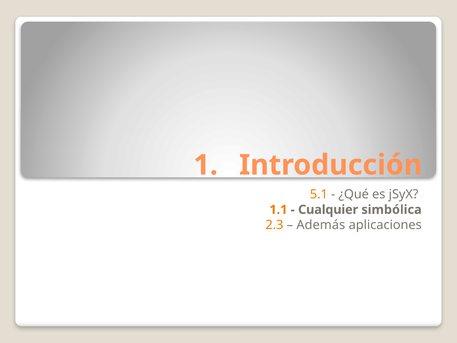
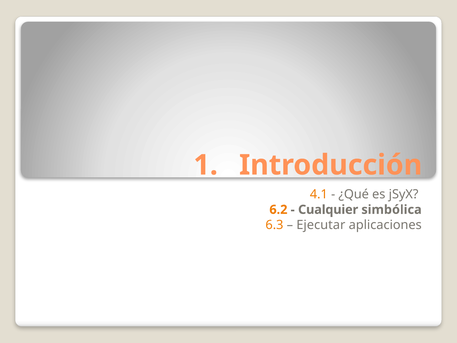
5.1: 5.1 -> 4.1
1.1: 1.1 -> 6.2
2.3: 2.3 -> 6.3
Además: Además -> Ejecutar
